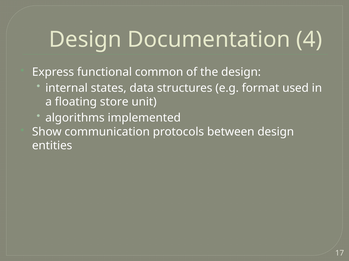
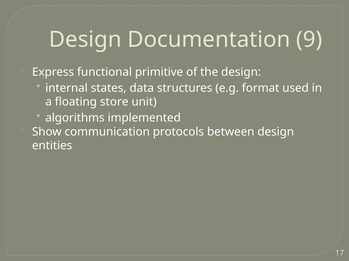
4: 4 -> 9
common: common -> primitive
